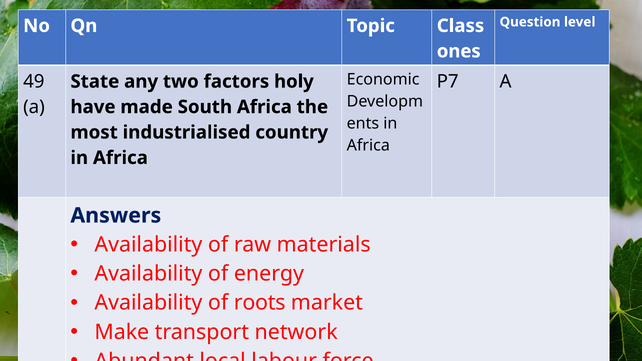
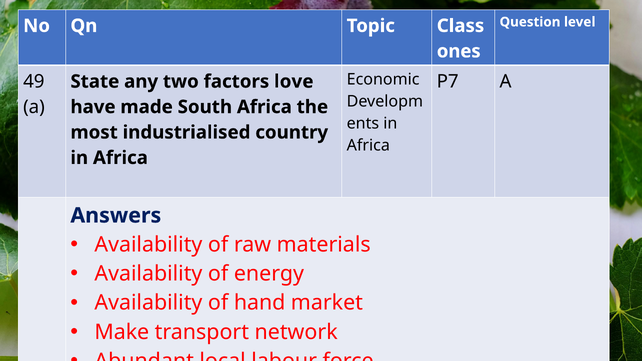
holy: holy -> love
roots: roots -> hand
